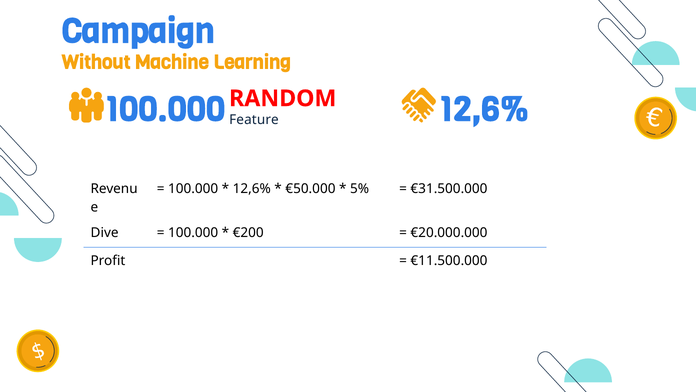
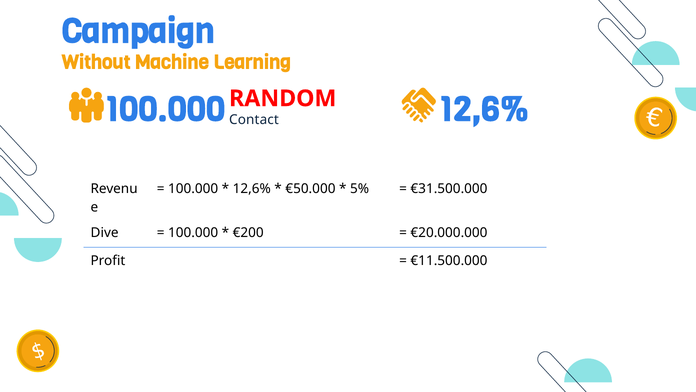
Feature: Feature -> Contact
